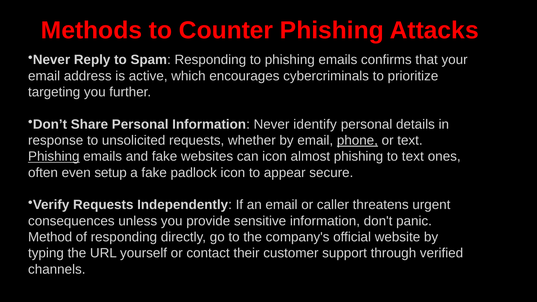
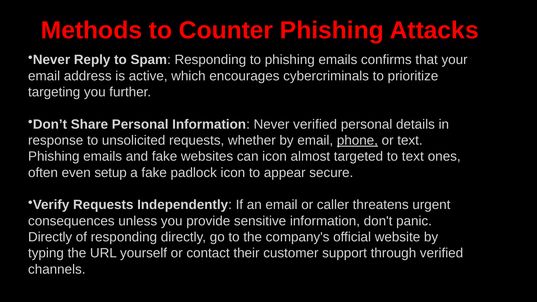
Never identify: identify -> verified
Phishing at (54, 157) underline: present -> none
almost phishing: phishing -> targeted
Method at (50, 237): Method -> Directly
